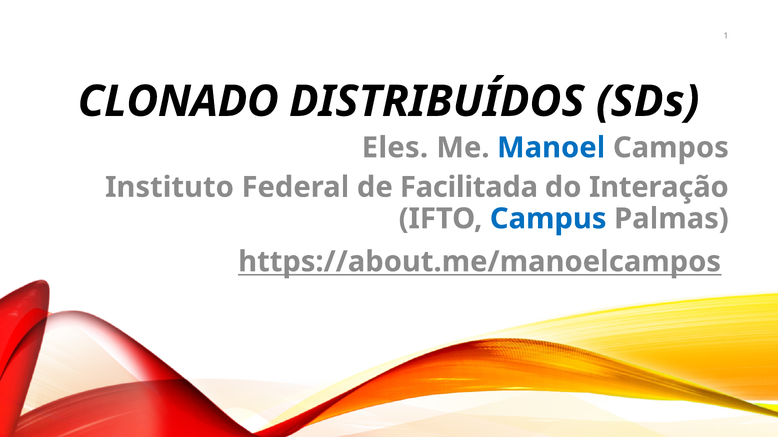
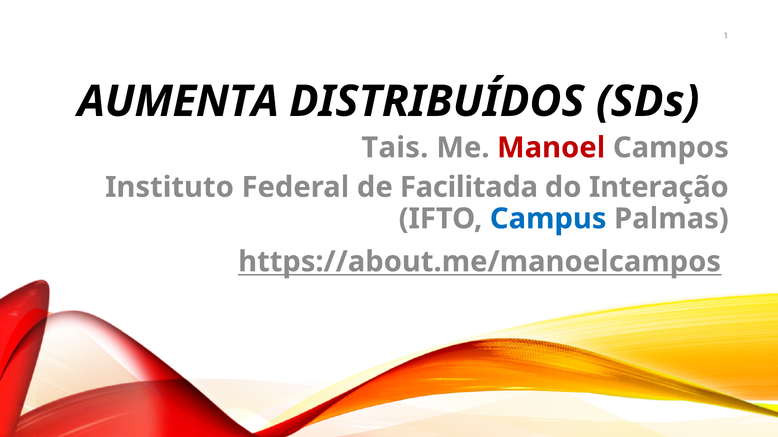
CLONADO: CLONADO -> AUMENTA
Eles: Eles -> Tais
Manoel colour: blue -> red
